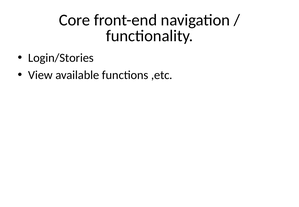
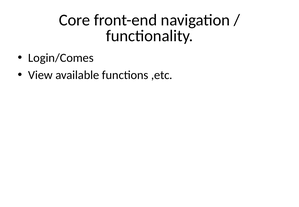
Login/Stories: Login/Stories -> Login/Comes
